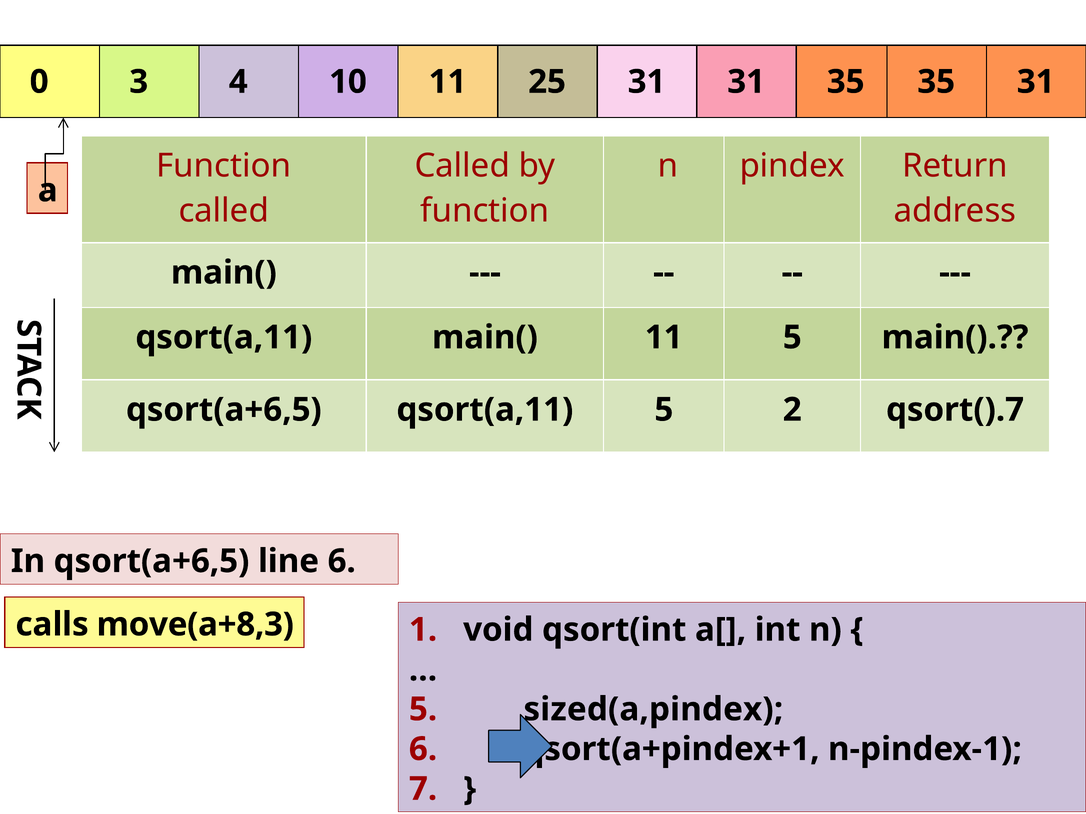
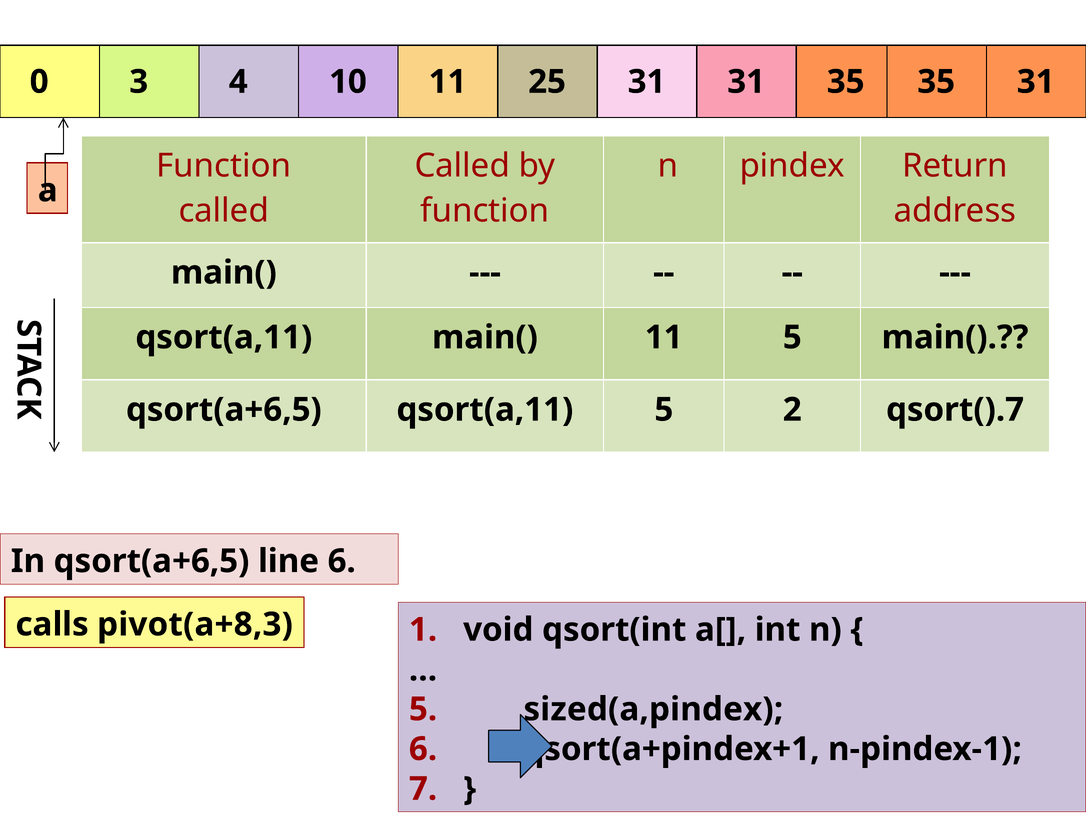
move(a+8,3: move(a+8,3 -> pivot(a+8,3
